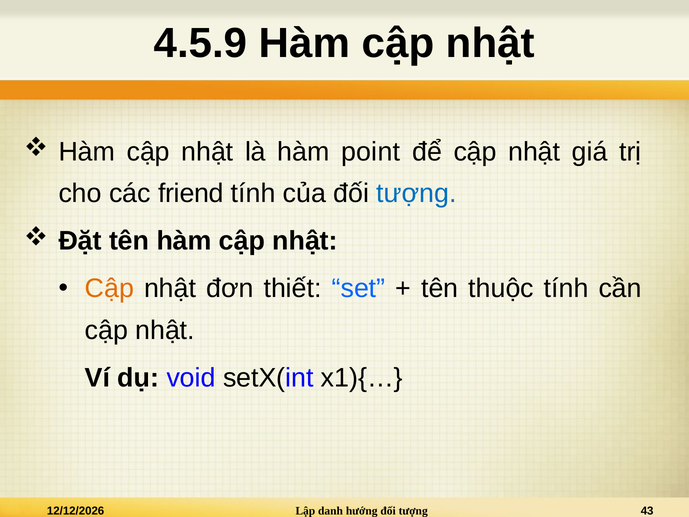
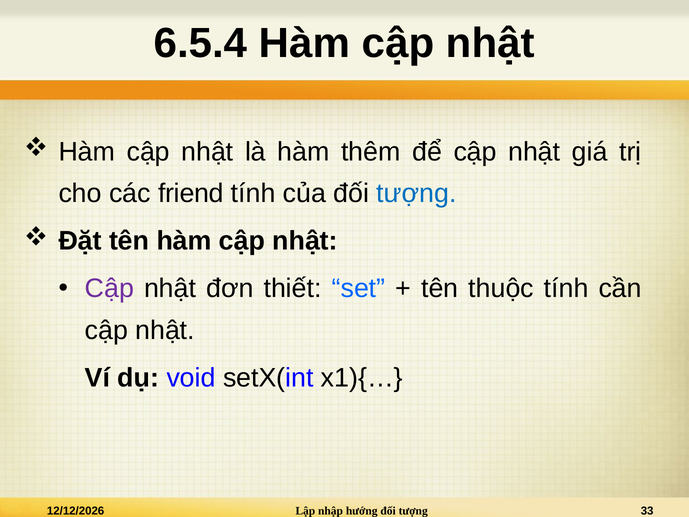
4.5.9: 4.5.9 -> 6.5.4
point: point -> thêm
Cập at (109, 289) colour: orange -> purple
danh: danh -> nhập
43: 43 -> 33
